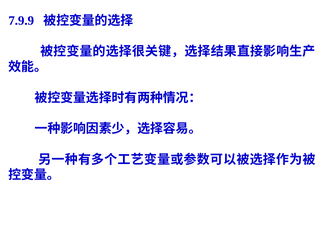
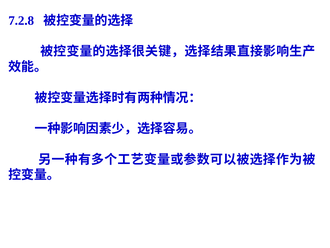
7.9.9: 7.9.9 -> 7.2.8
